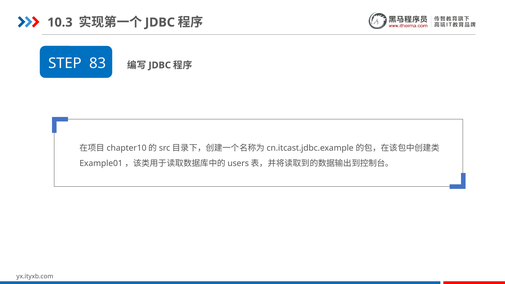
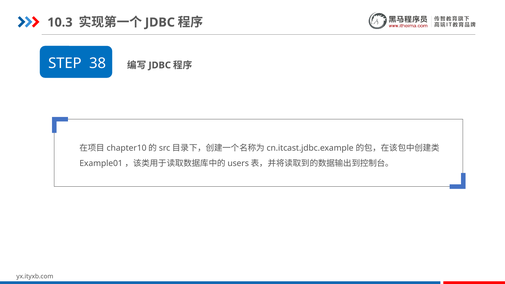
83: 83 -> 38
